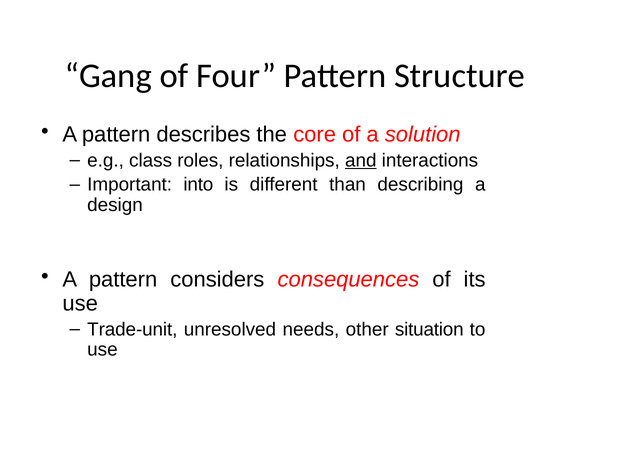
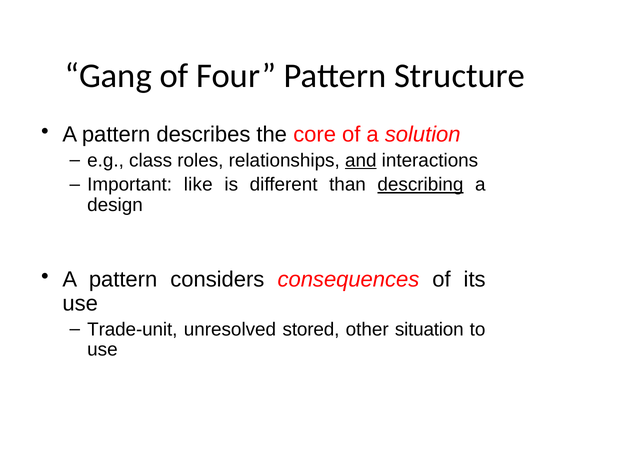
into: into -> like
describing underline: none -> present
needs: needs -> stored
